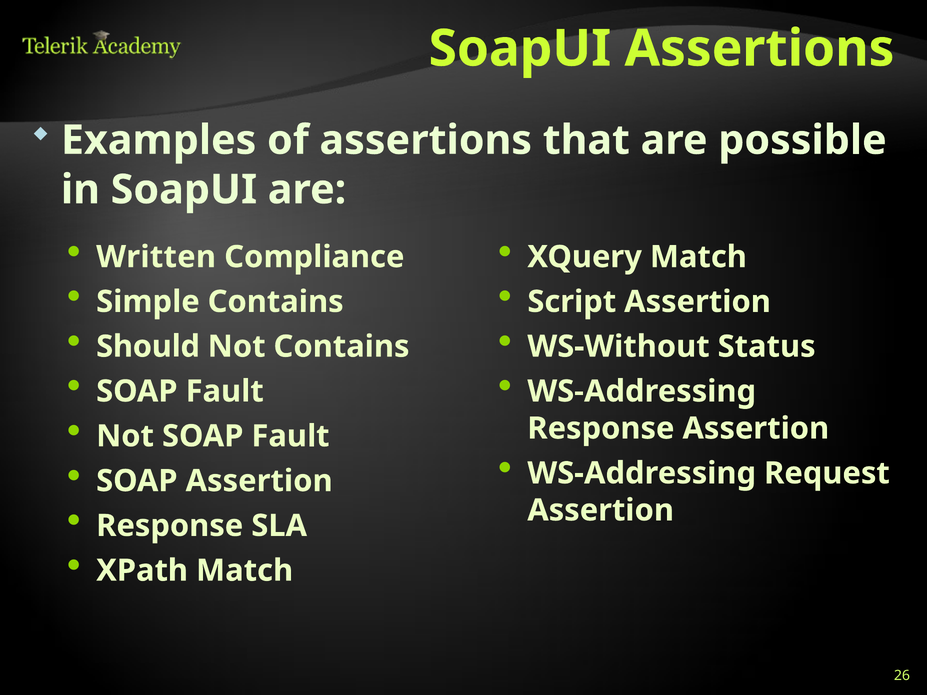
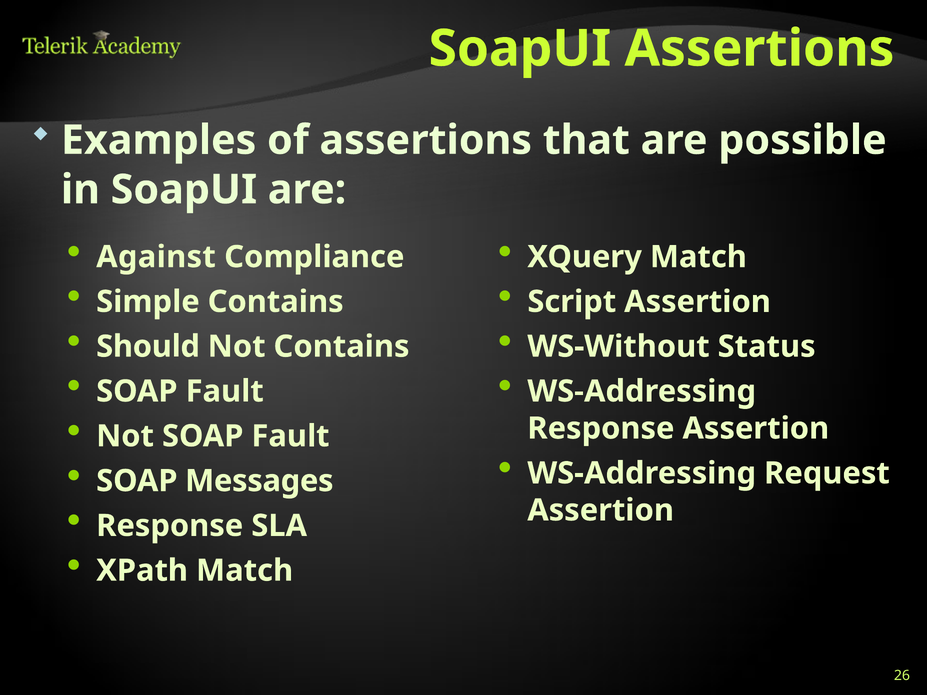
Written: Written -> Against
SOAP Assertion: Assertion -> Messages
